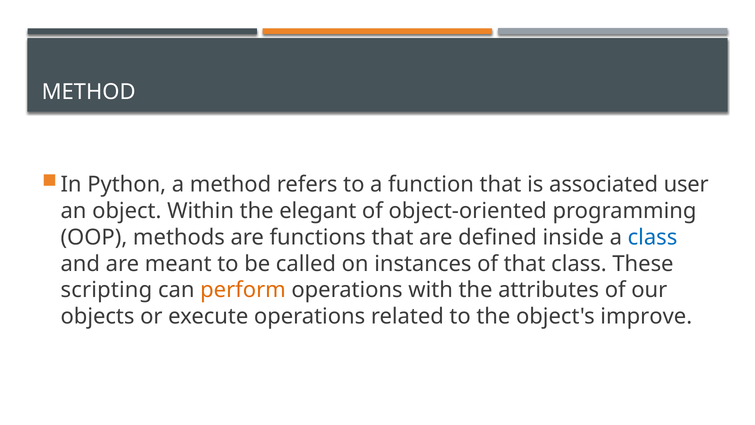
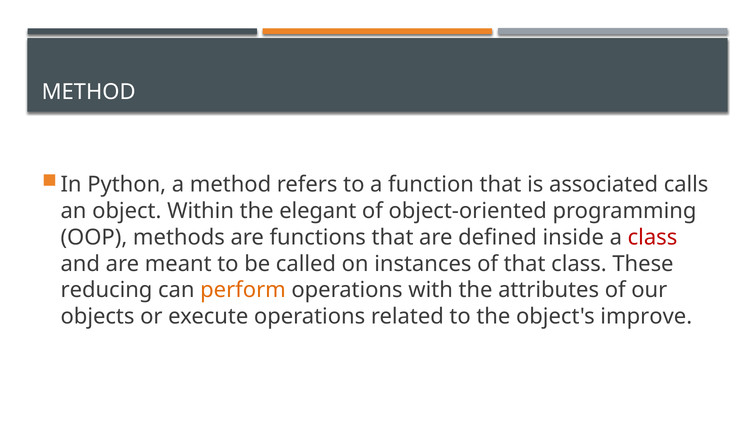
user: user -> calls
class at (652, 237) colour: blue -> red
scripting: scripting -> reducing
